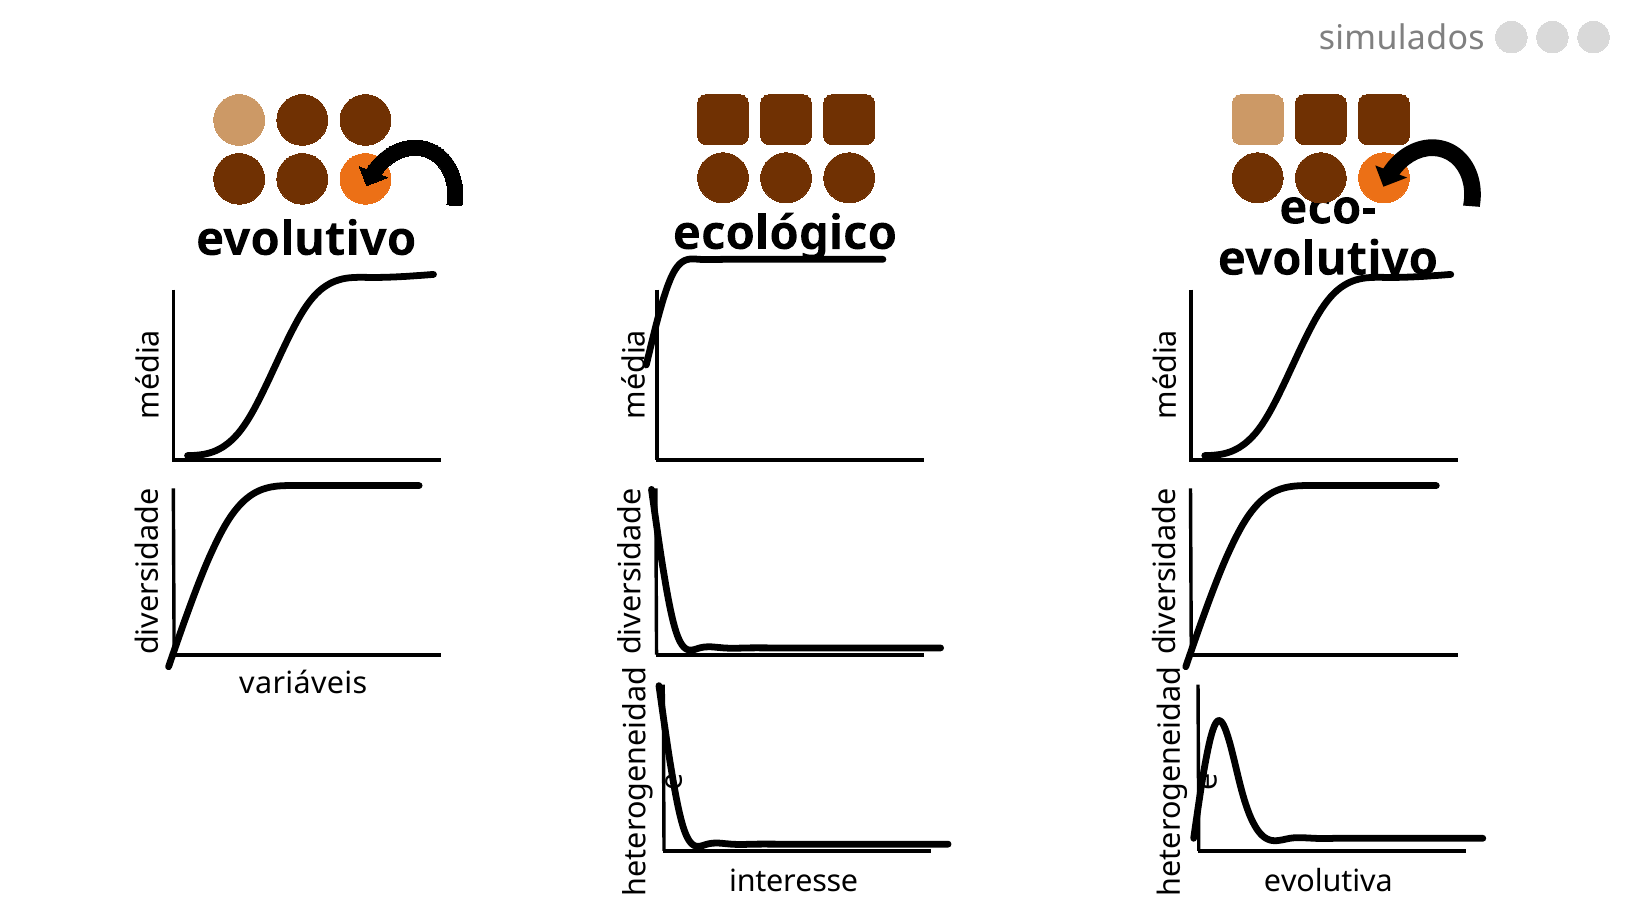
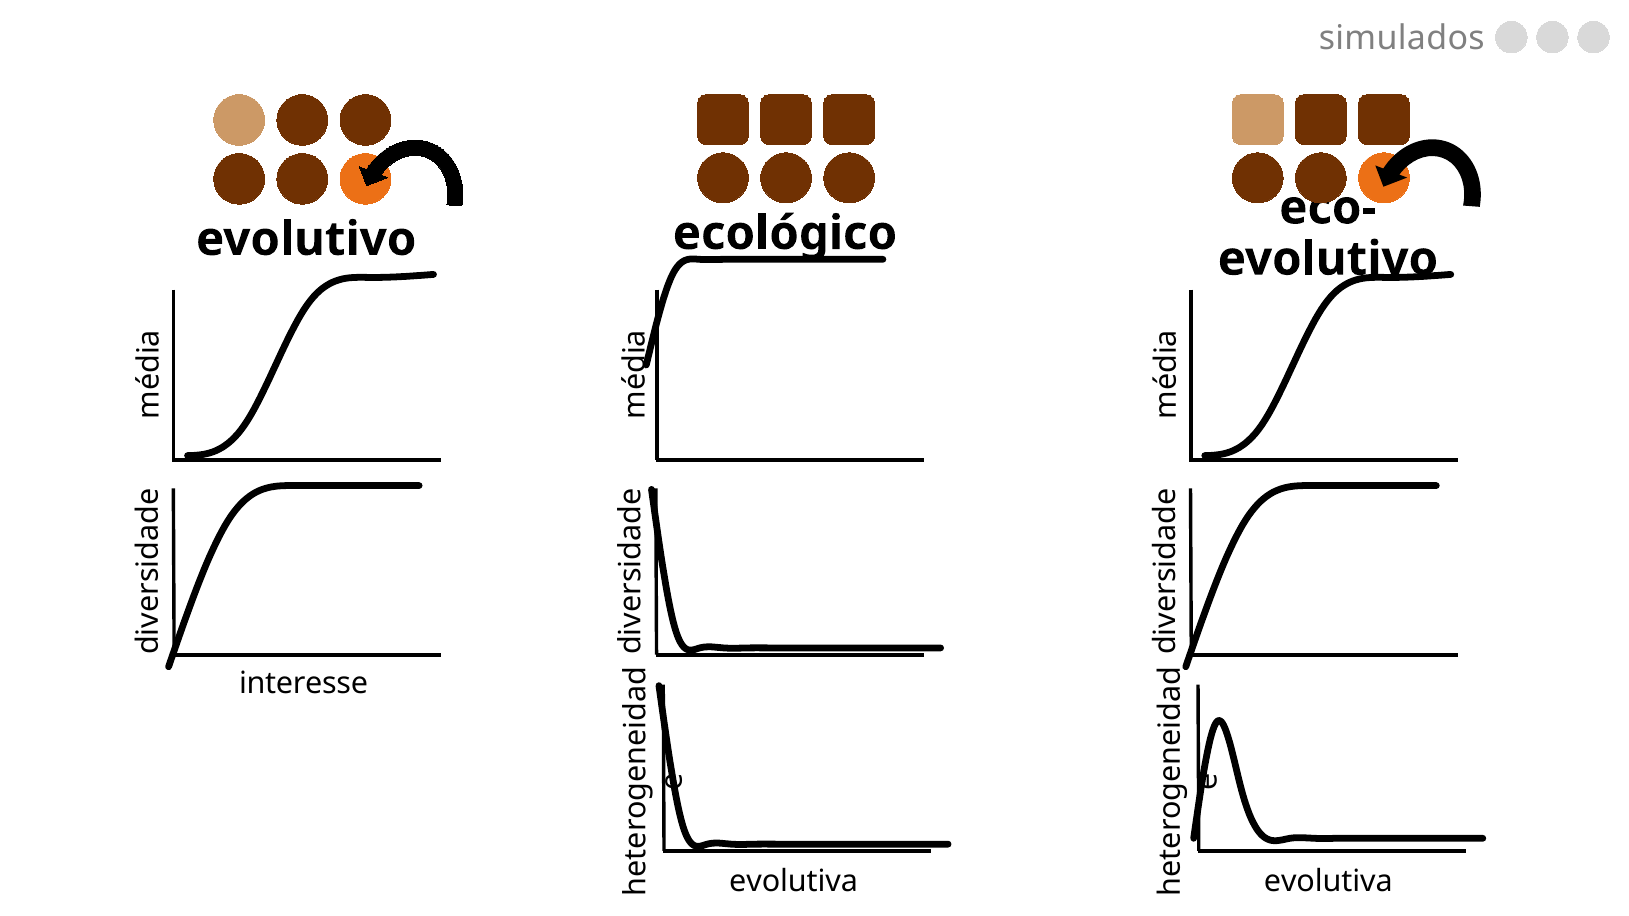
variáveis: variáveis -> interesse
interesse at (794, 882): interesse -> evolutiva
